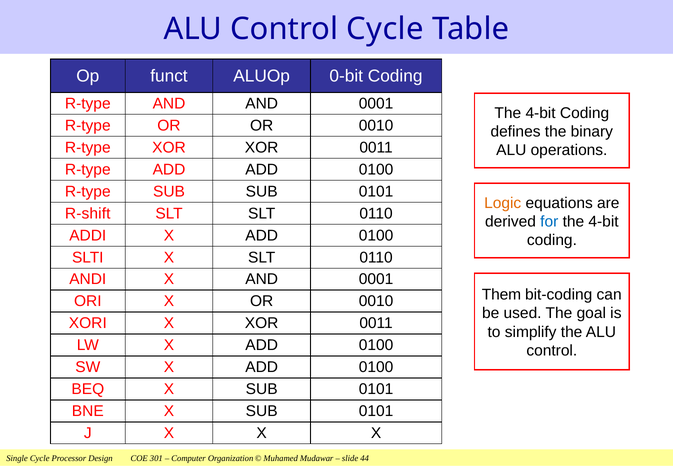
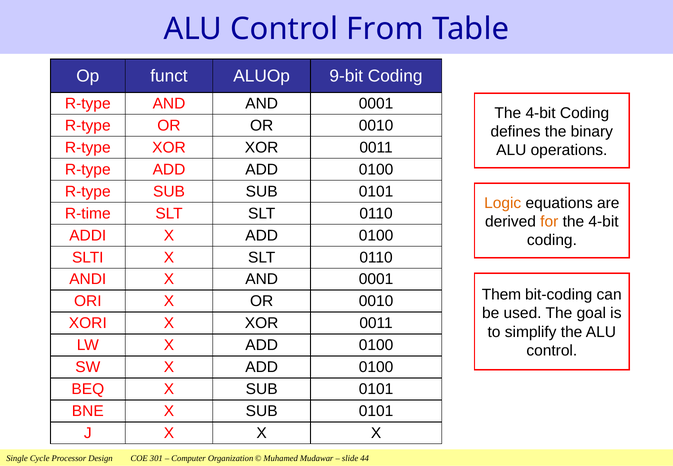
Control Cycle: Cycle -> From
0-bit: 0-bit -> 9-bit
R-shift: R-shift -> R-time
for colour: blue -> orange
